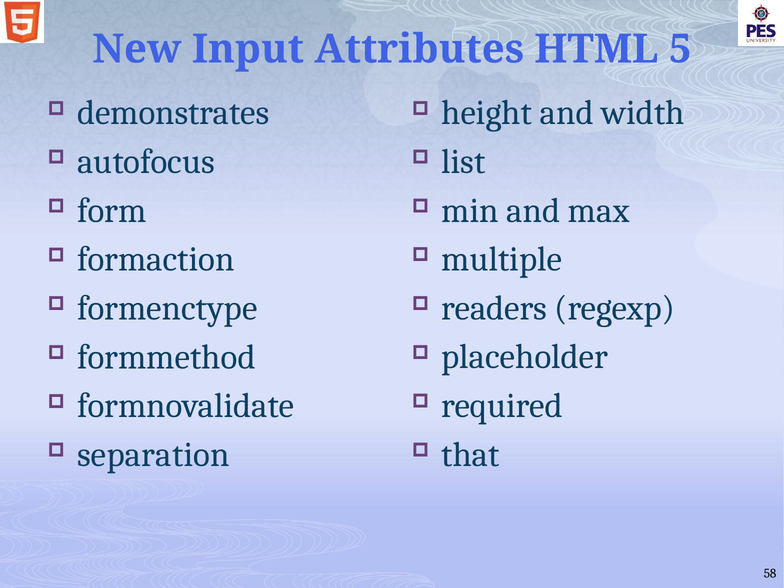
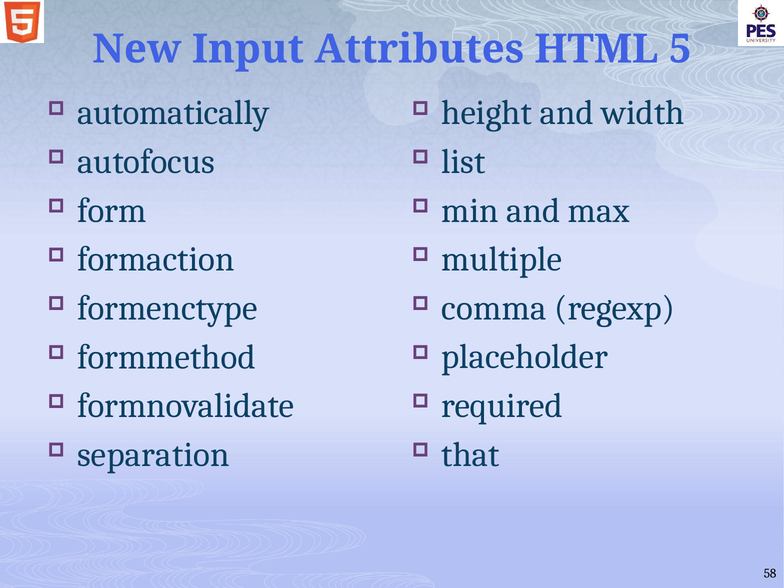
demonstrates: demonstrates -> automatically
readers: readers -> comma
